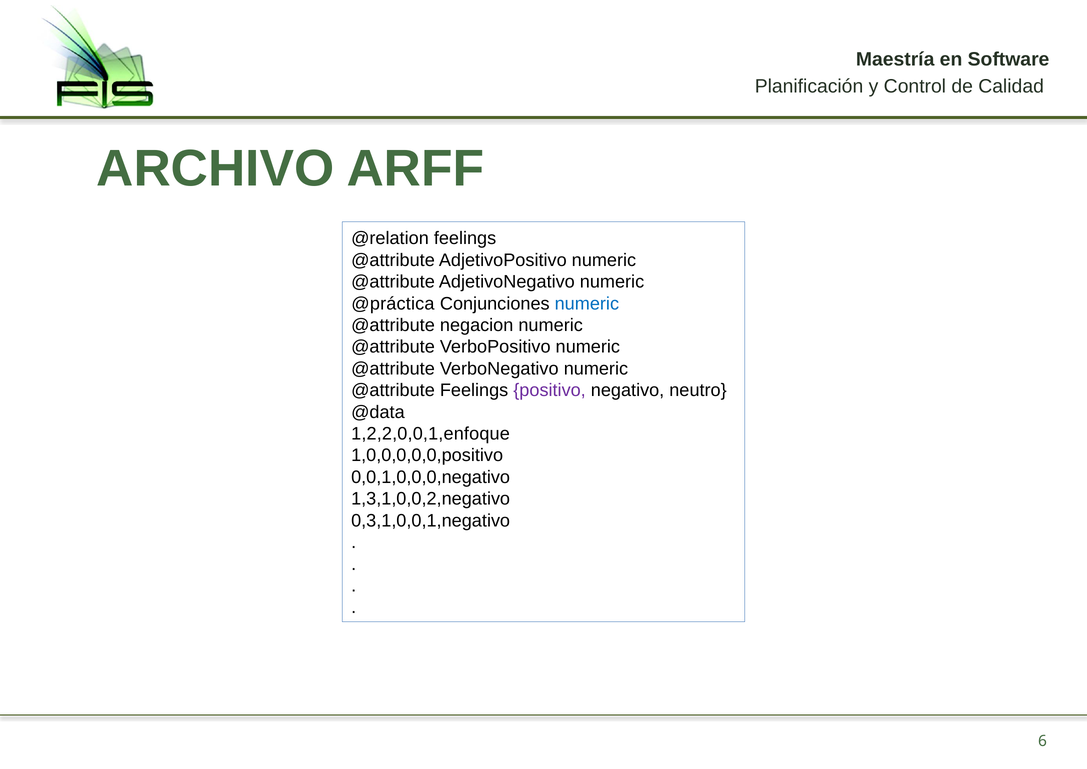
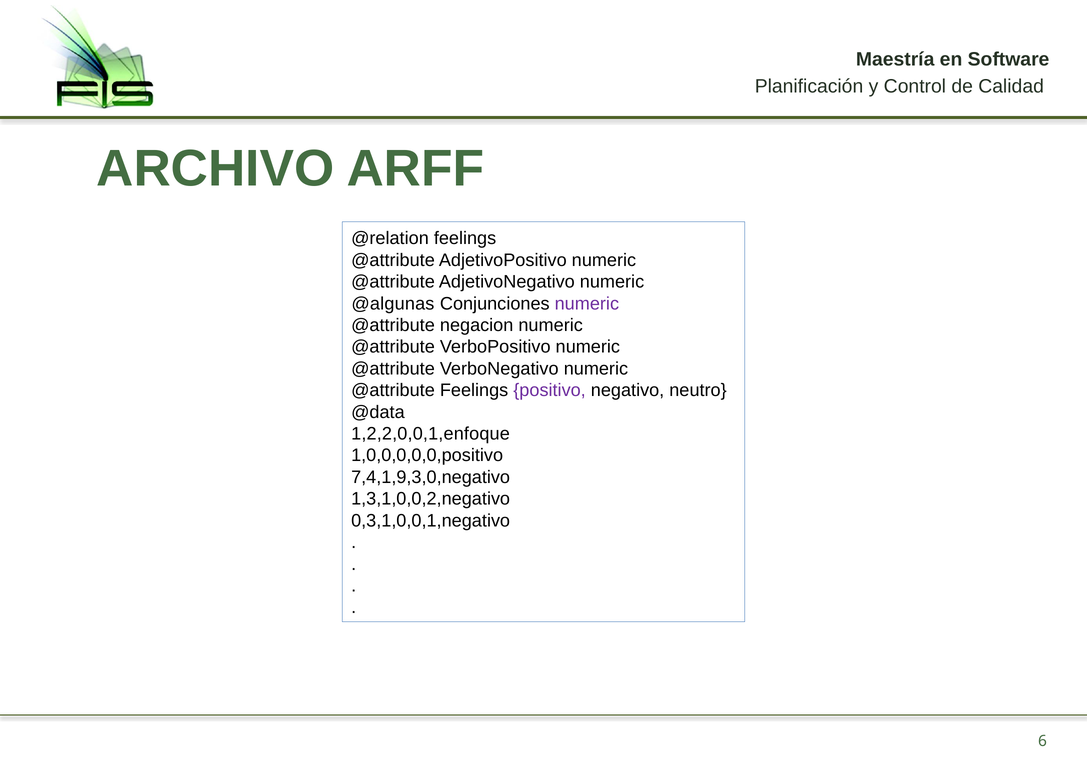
@práctica: @práctica -> @algunas
numeric at (587, 304) colour: blue -> purple
0,0,1,0,0,0,negativo: 0,0,1,0,0,0,negativo -> 7,4,1,9,3,0,negativo
